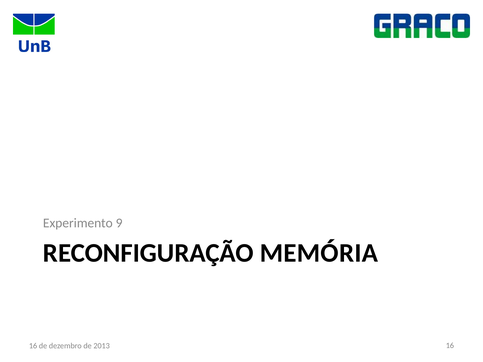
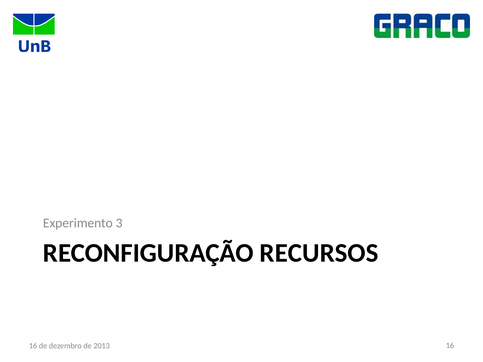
9: 9 -> 3
MEMÓRIA: MEMÓRIA -> RECURSOS
